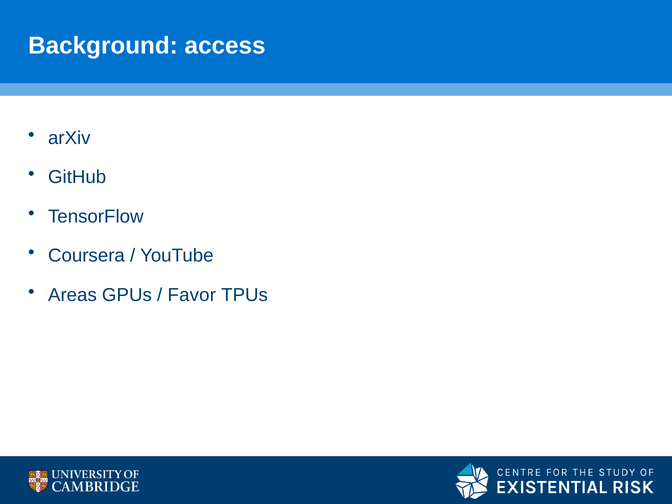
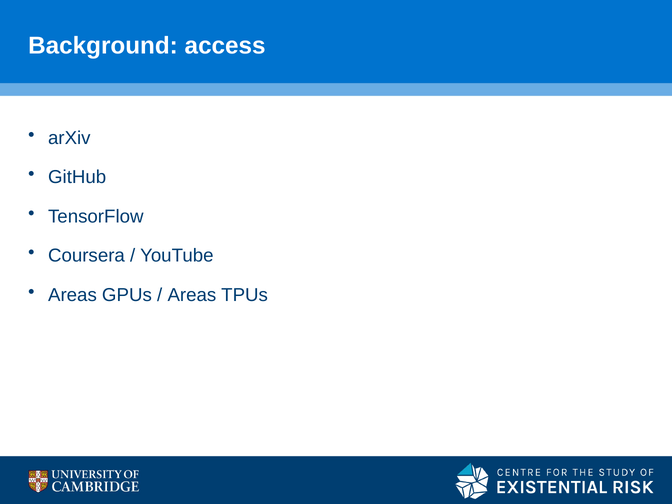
Favor at (192, 295): Favor -> Areas
